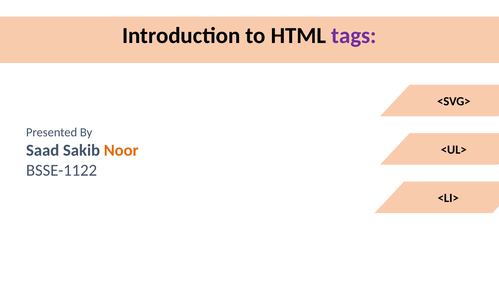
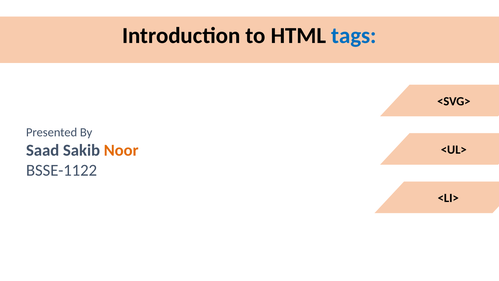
tags colour: purple -> blue
